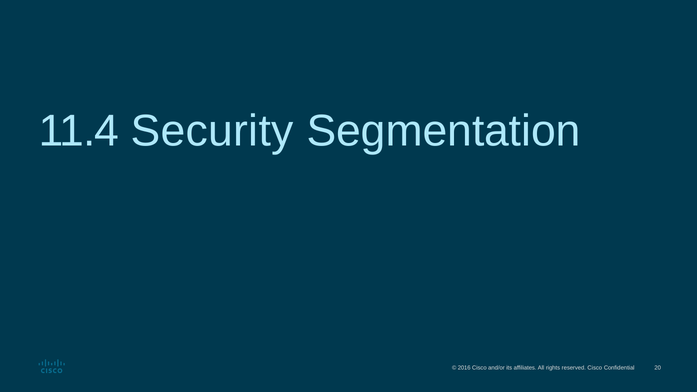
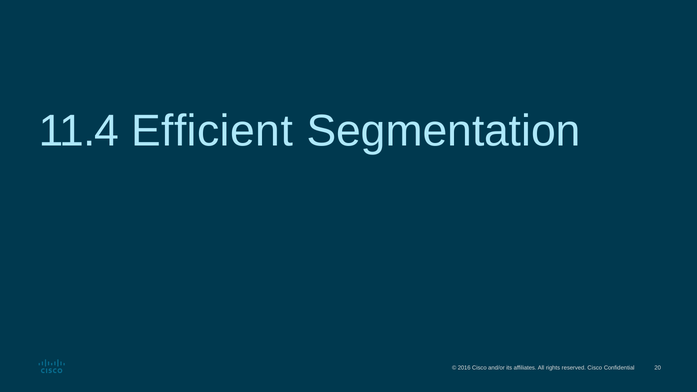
Security: Security -> Efficient
